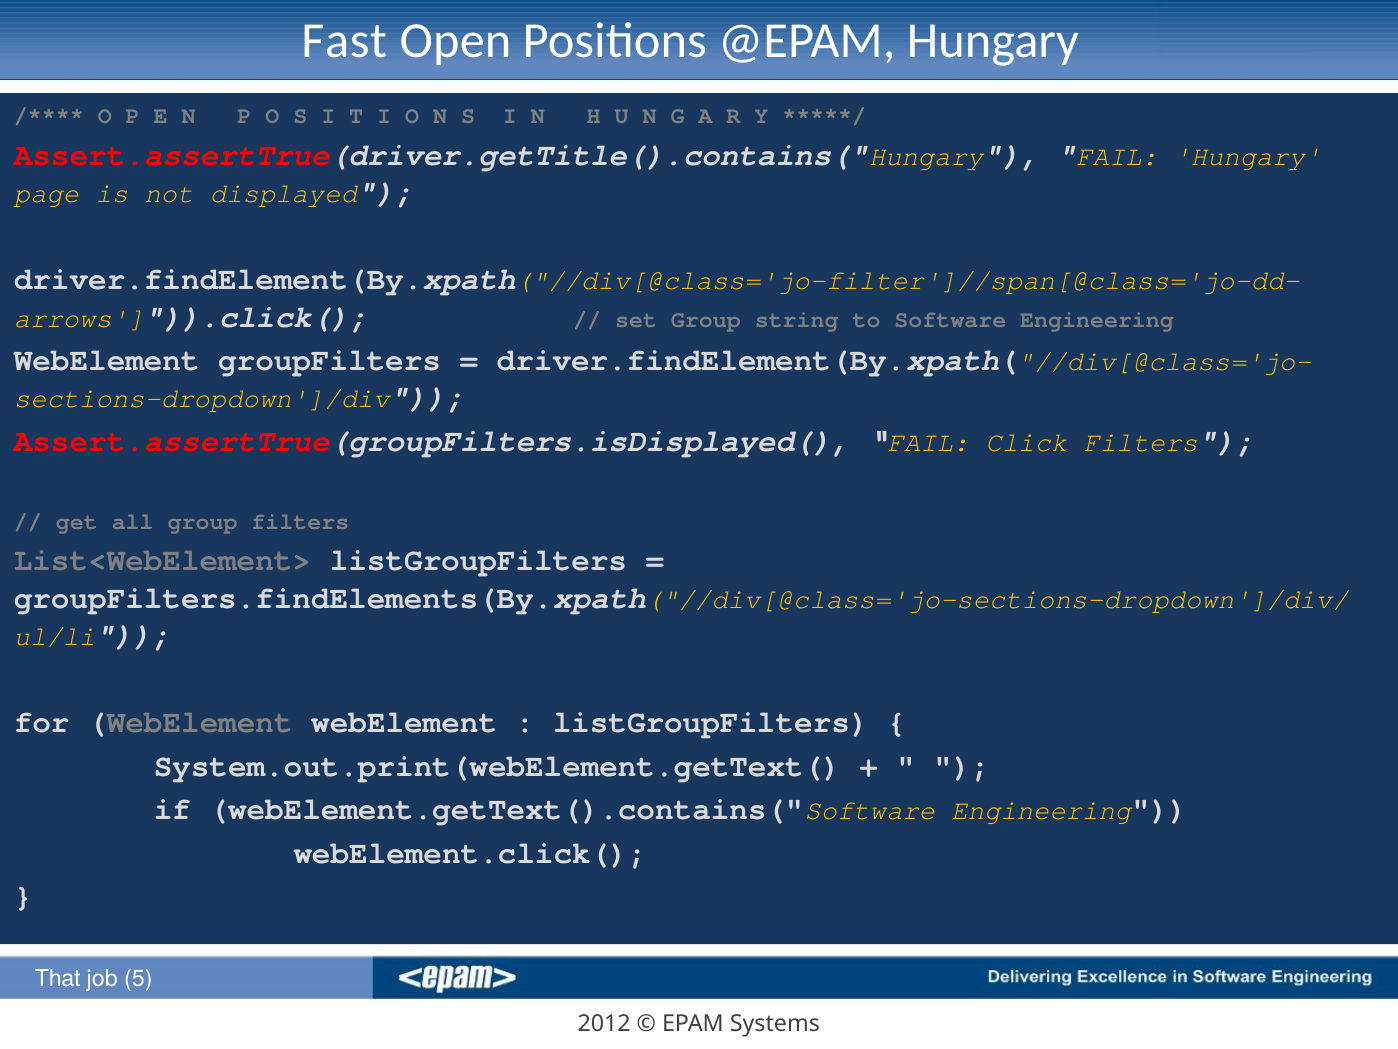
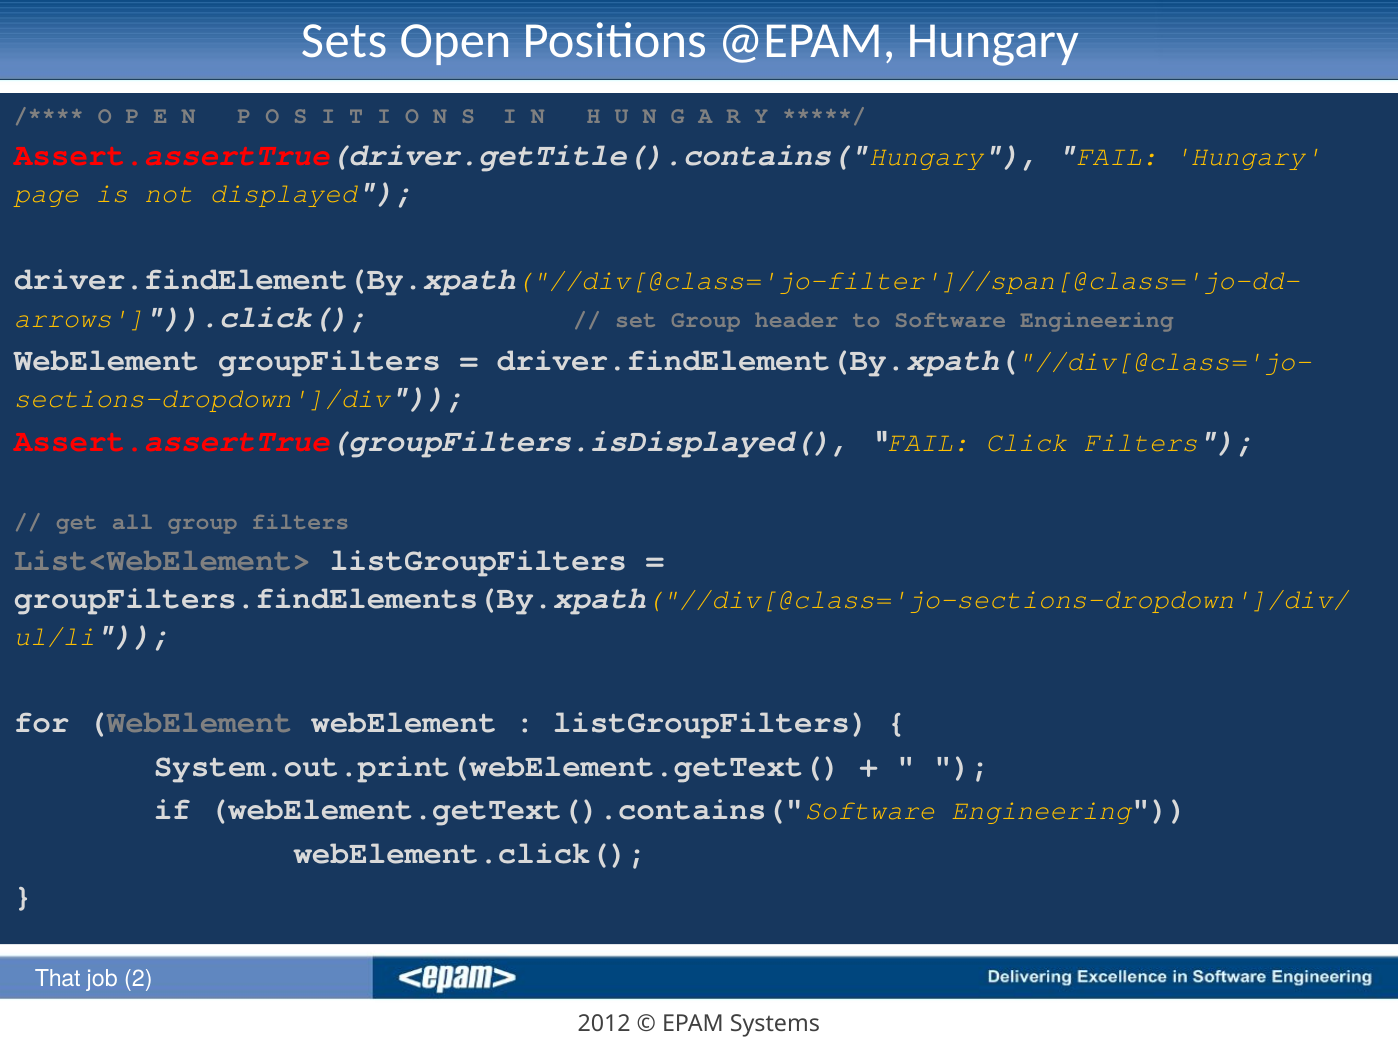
Fast: Fast -> Sets
string: string -> header
5: 5 -> 2
